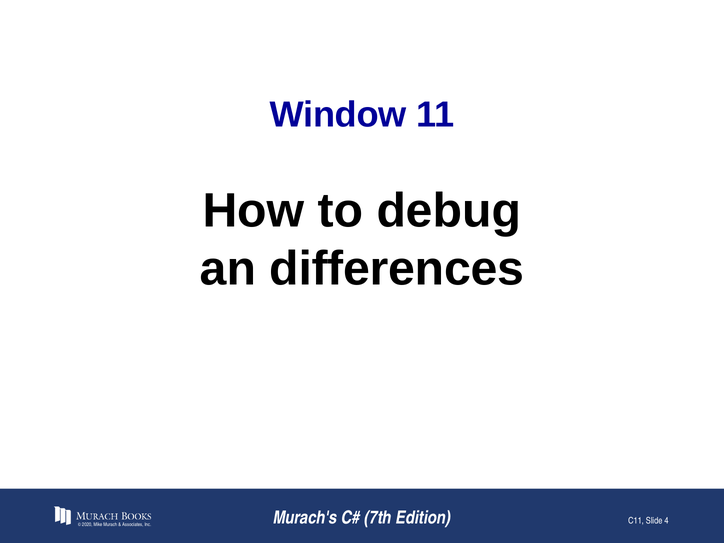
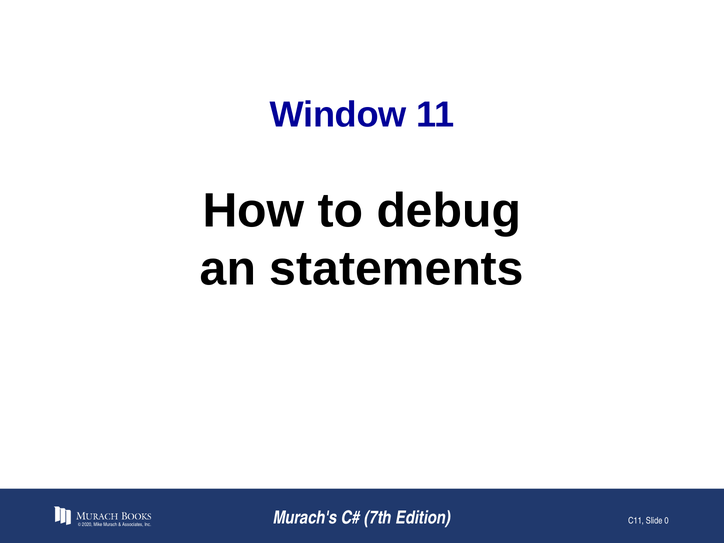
differences: differences -> statements
4: 4 -> 0
